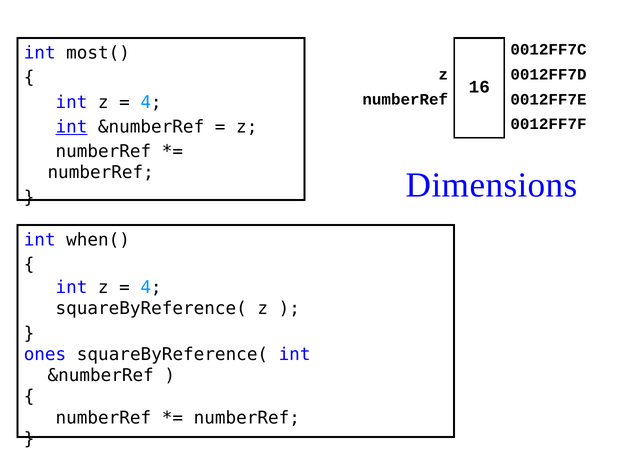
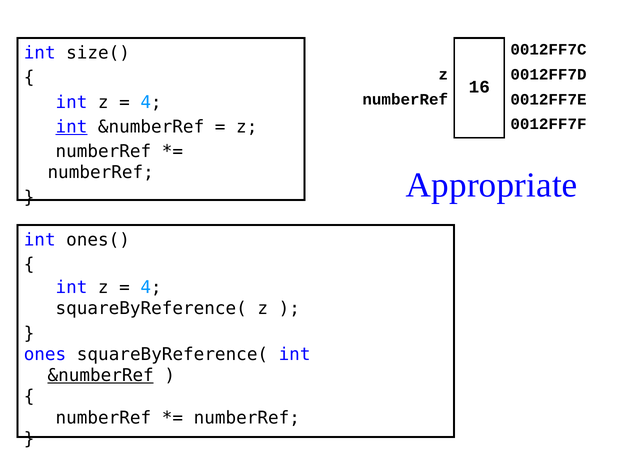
most(: most( -> size(
Dimensions: Dimensions -> Appropriate
when(: when( -> ones(
&numberRef at (101, 376) underline: none -> present
